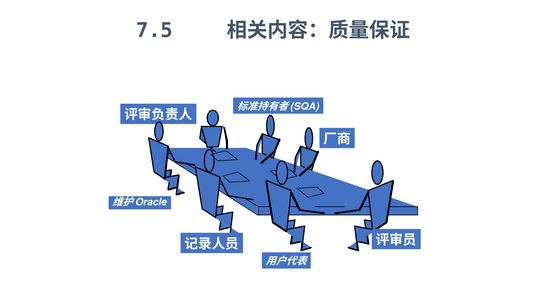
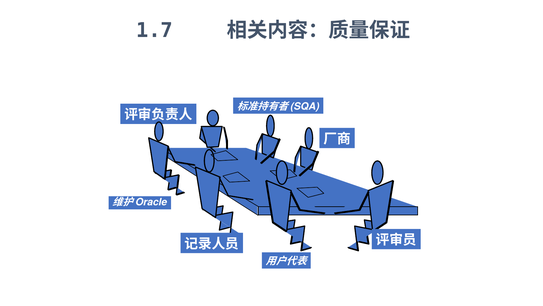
7.5: 7.5 -> 1.7
